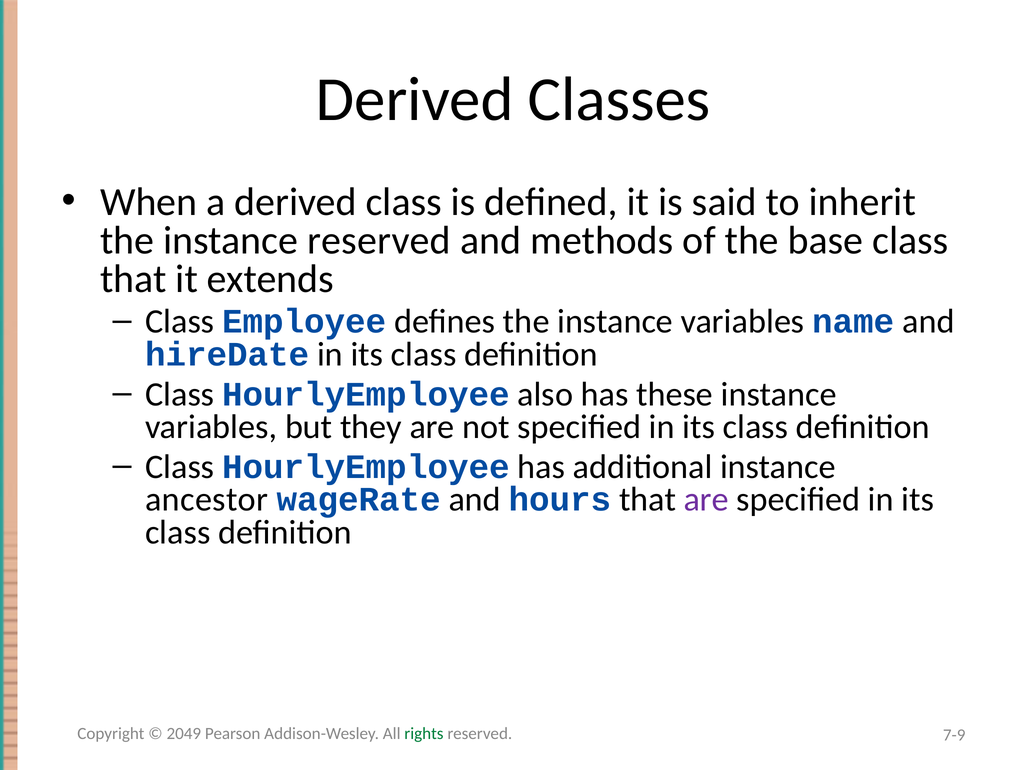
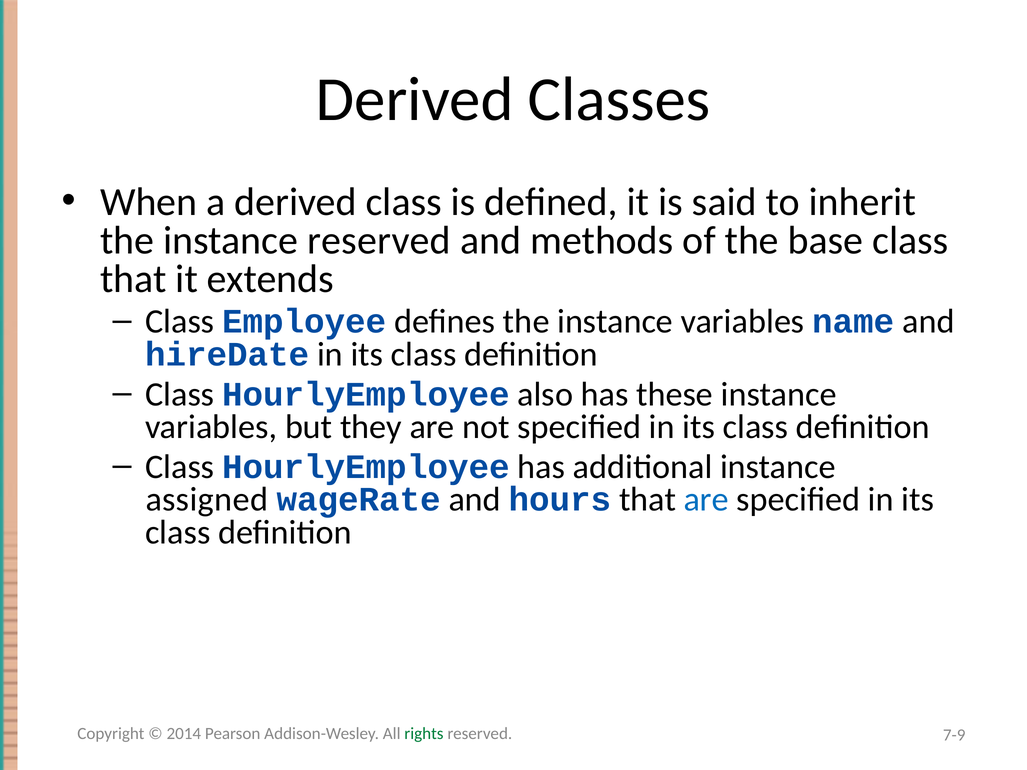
ancestor: ancestor -> assigned
are at (706, 500) colour: purple -> blue
2049: 2049 -> 2014
